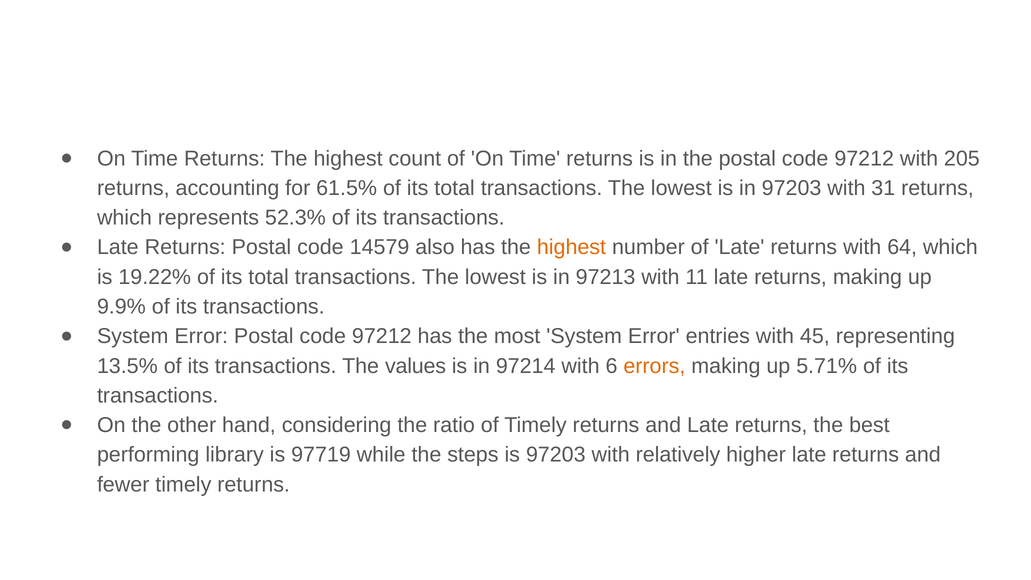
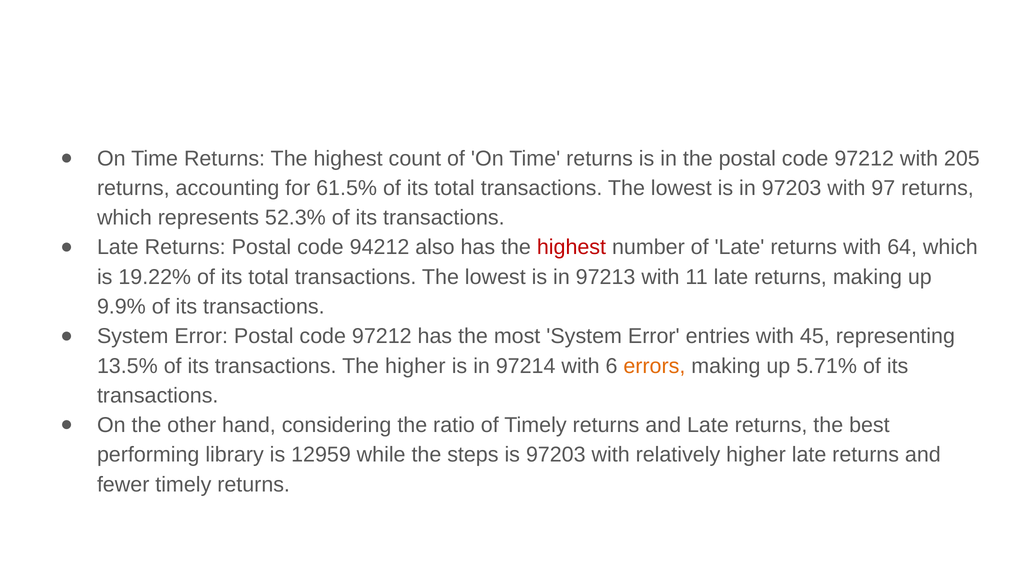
31: 31 -> 97
14579: 14579 -> 94212
highest at (571, 247) colour: orange -> red
The values: values -> higher
97719: 97719 -> 12959
